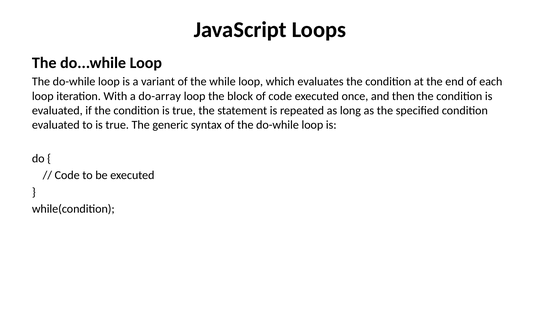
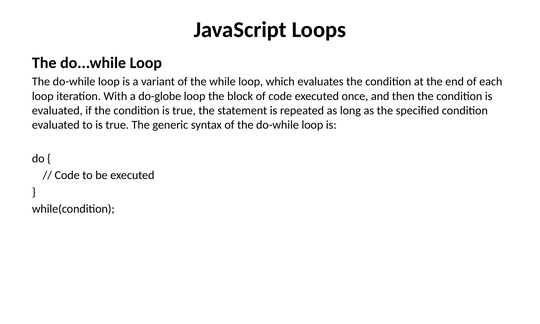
do-array: do-array -> do-globe
